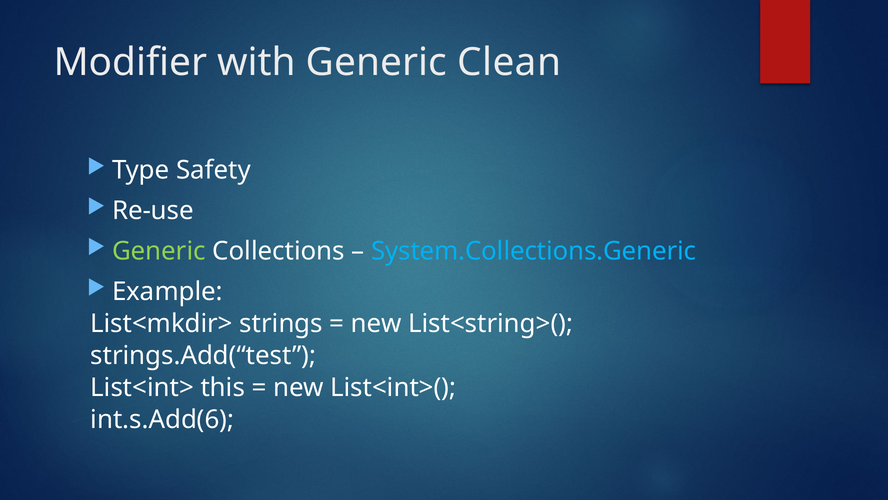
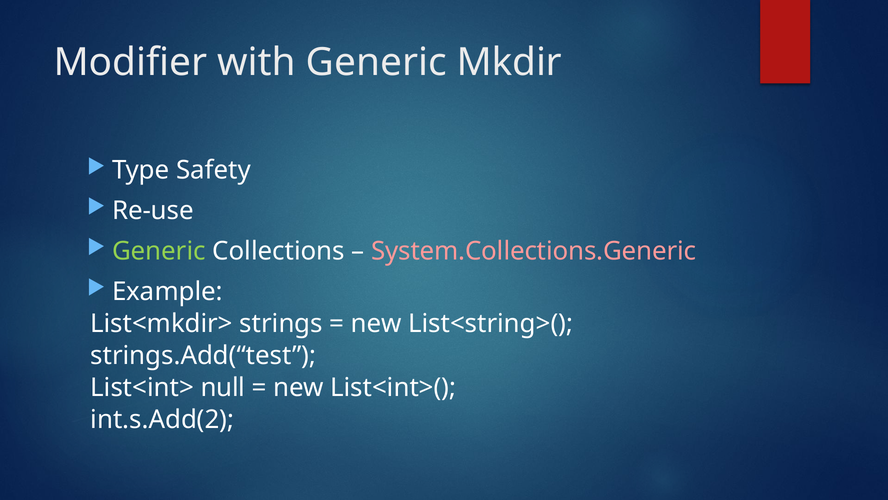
Clean: Clean -> Mkdir
System.Collections.Generic colour: light blue -> pink
this: this -> null
int.s.Add(6: int.s.Add(6 -> int.s.Add(2
